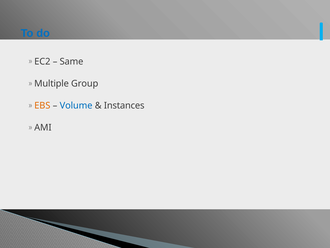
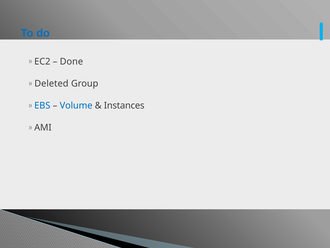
Same: Same -> Done
Multiple: Multiple -> Deleted
EBS colour: orange -> blue
